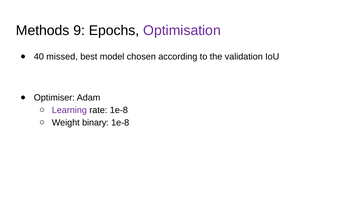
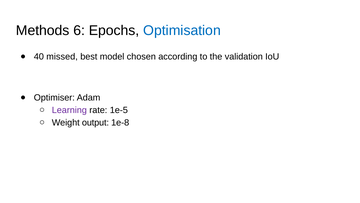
9: 9 -> 6
Optimisation colour: purple -> blue
rate 1e-8: 1e-8 -> 1e-5
binary: binary -> output
